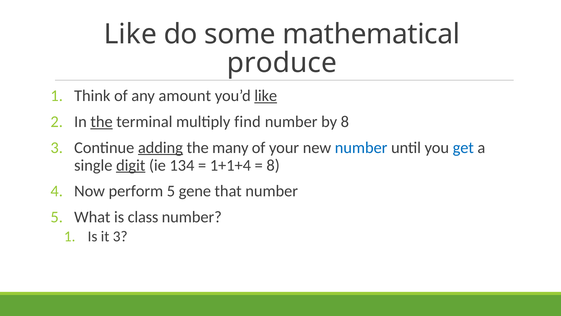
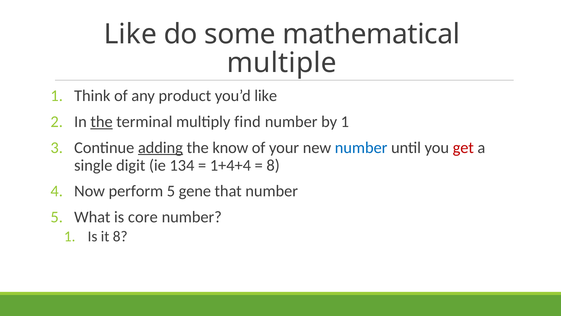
produce: produce -> multiple
amount: amount -> product
like at (266, 96) underline: present -> none
by 8: 8 -> 1
many: many -> know
get colour: blue -> red
digit underline: present -> none
1+1+4: 1+1+4 -> 1+4+4
class: class -> core
it 3: 3 -> 8
